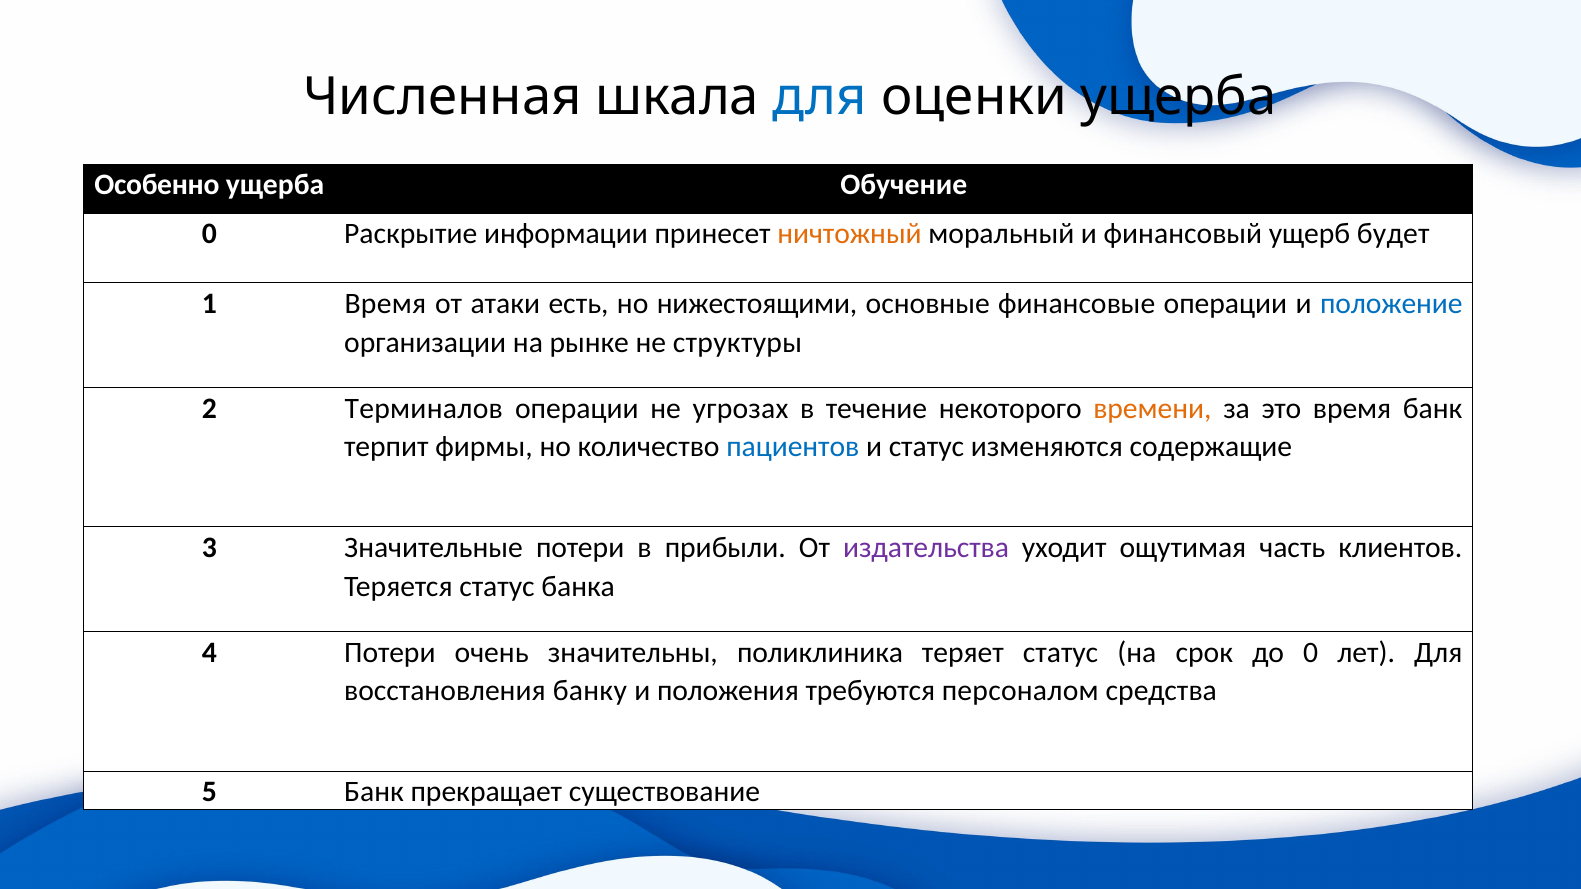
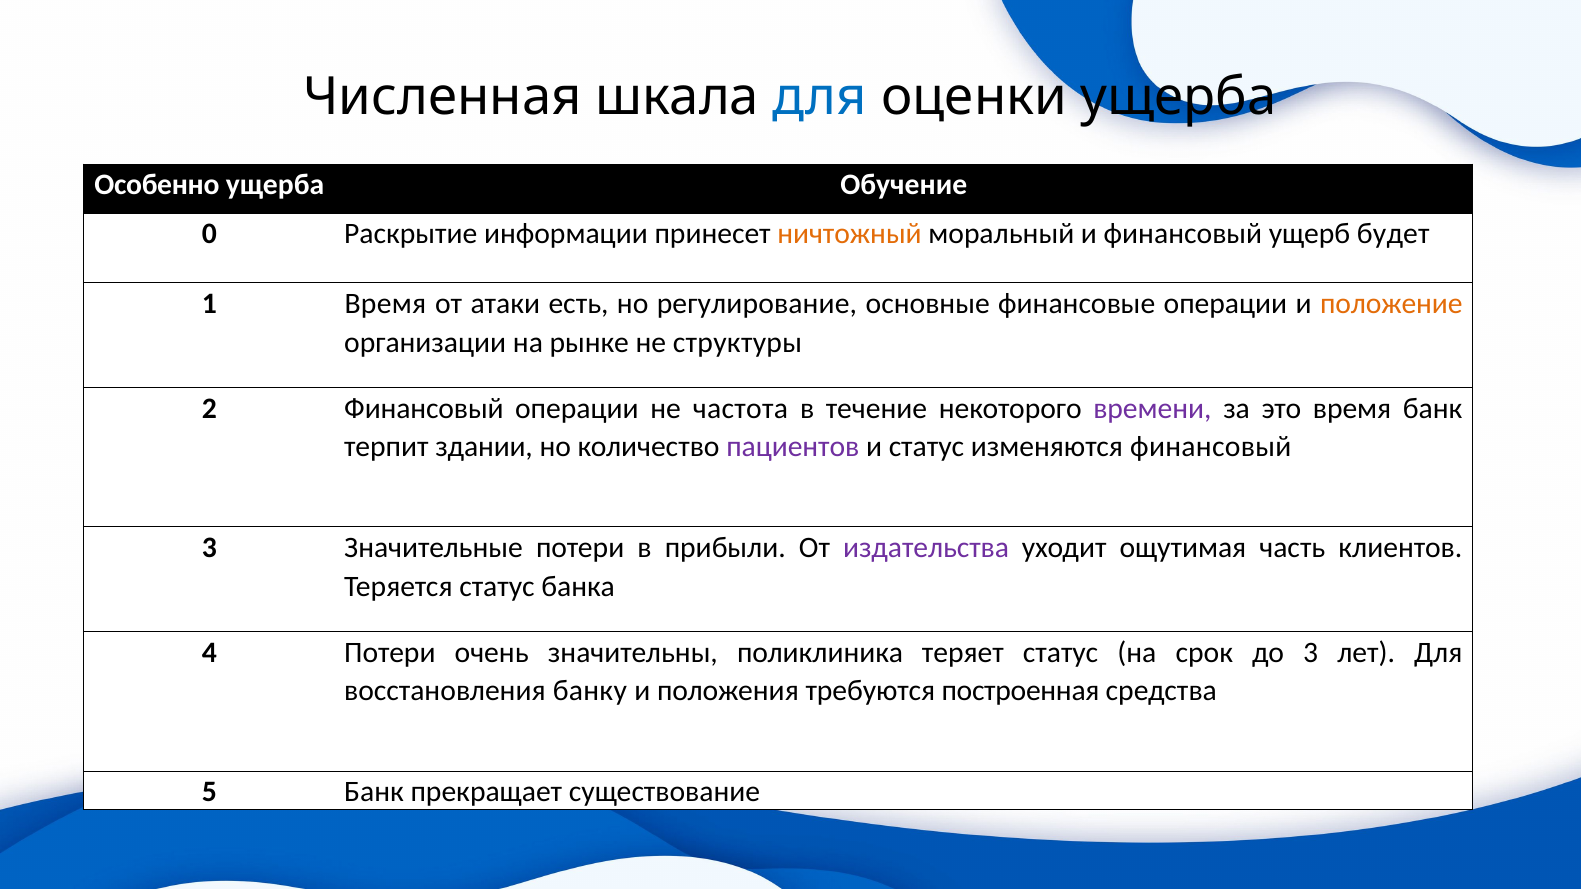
нижестоящими: нижестоящими -> регулирование
положение colour: blue -> orange
2 Терминалов: Терминалов -> Финансовый
угрозах: угрозах -> частота
времени colour: orange -> purple
фирмы: фирмы -> здании
пациентов colour: blue -> purple
изменяются содержащие: содержащие -> финансовый
до 0: 0 -> 3
персоналом: персоналом -> построенная
